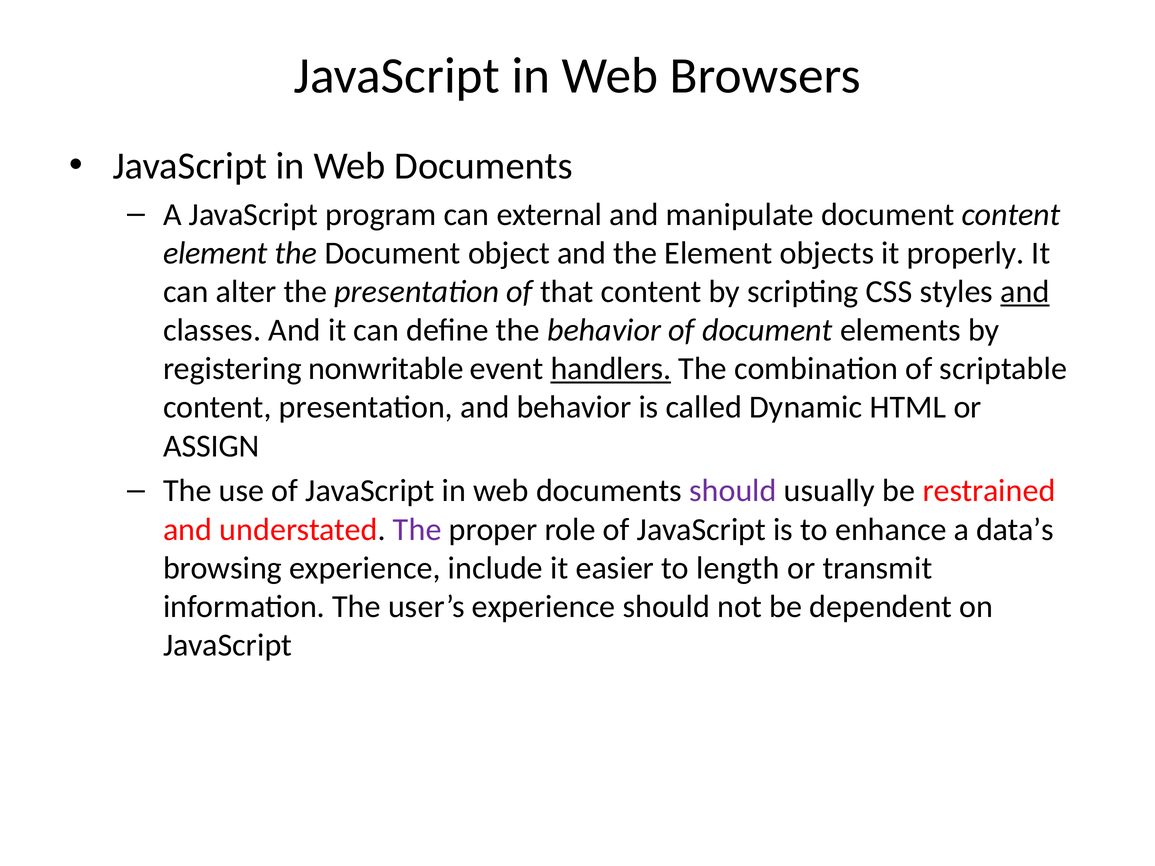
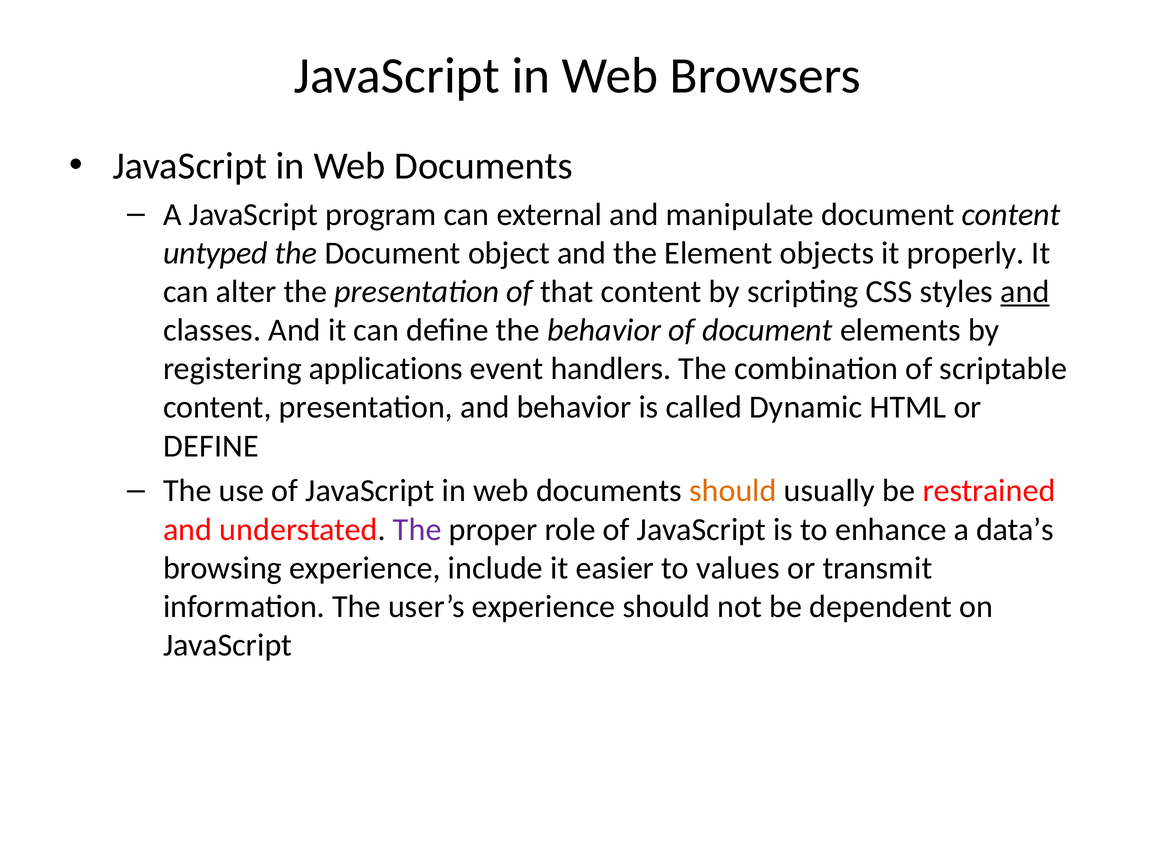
element at (215, 253): element -> untyped
nonwritable: nonwritable -> applications
handlers underline: present -> none
ASSIGN at (211, 446): ASSIGN -> DEFINE
should at (733, 491) colour: purple -> orange
length: length -> values
